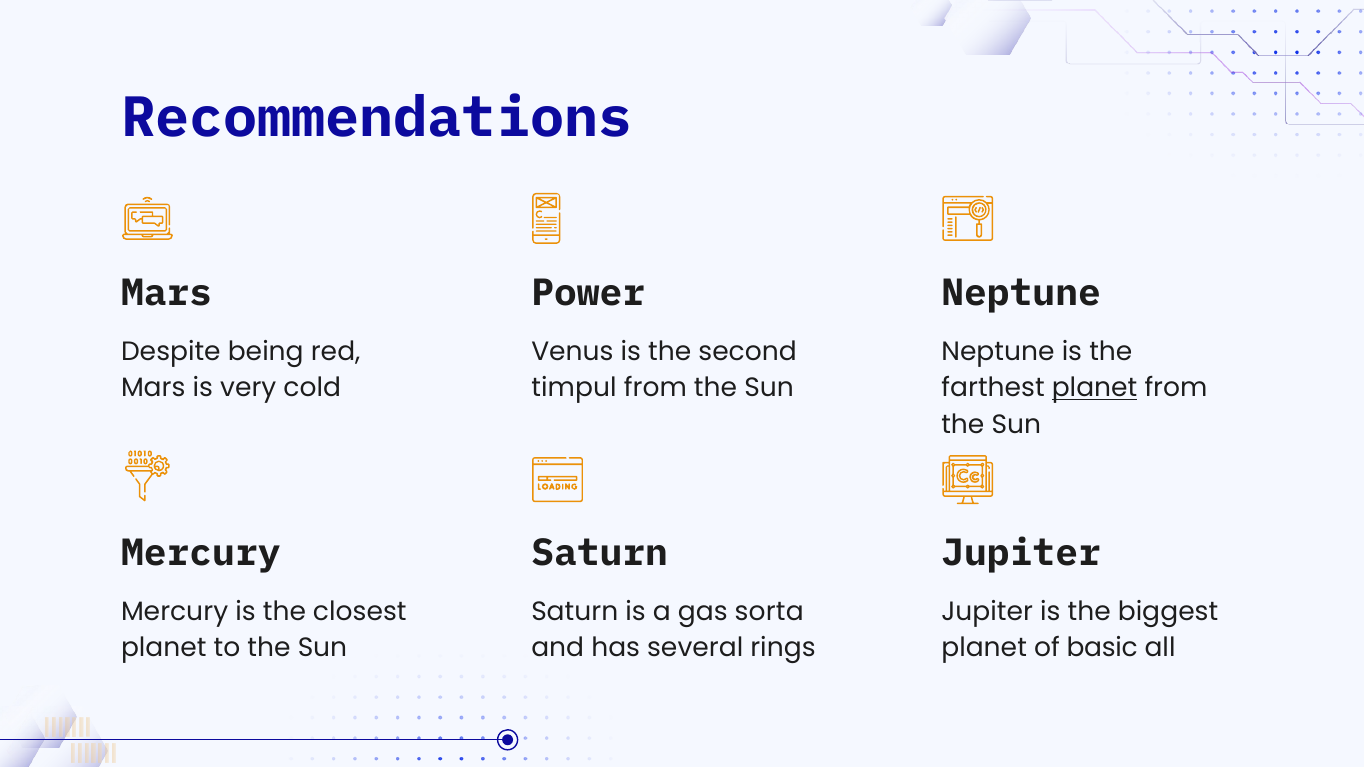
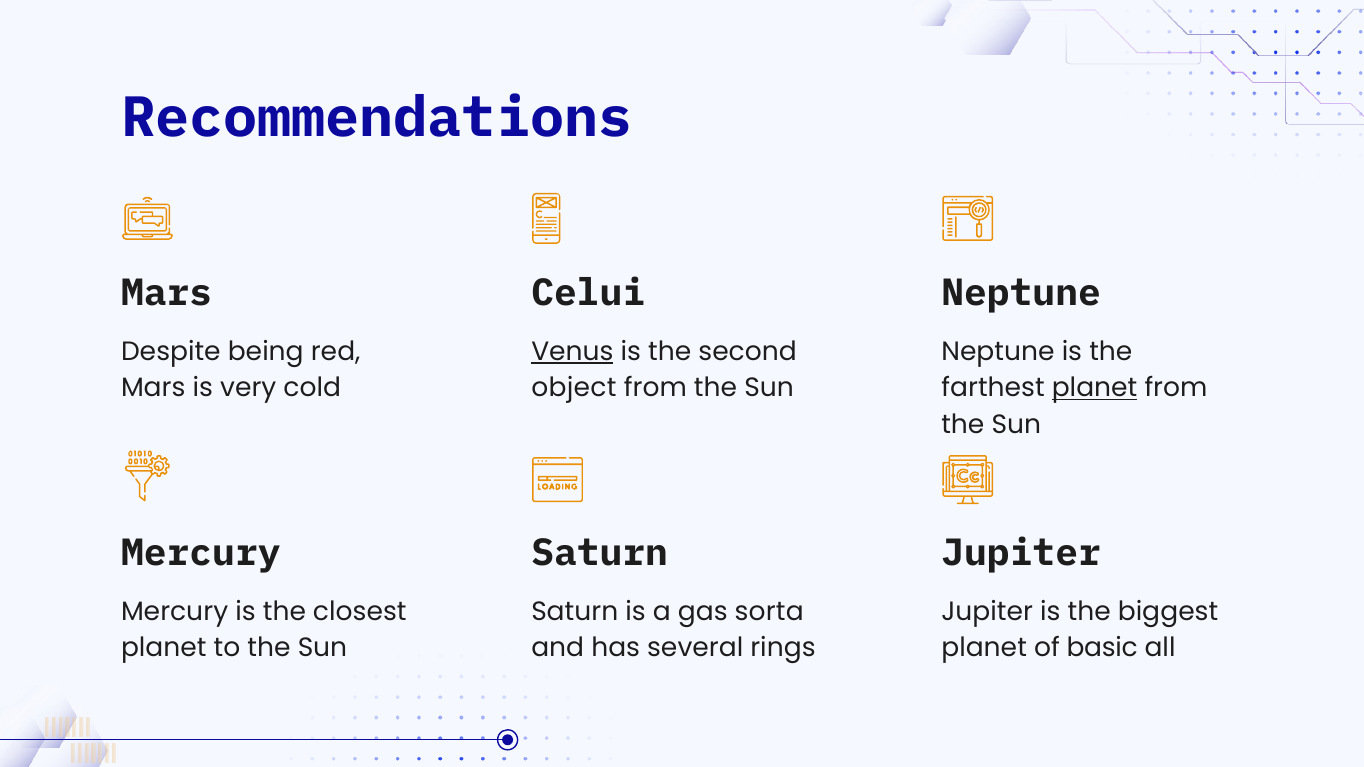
Power: Power -> Celui
Venus underline: none -> present
timpul: timpul -> object
